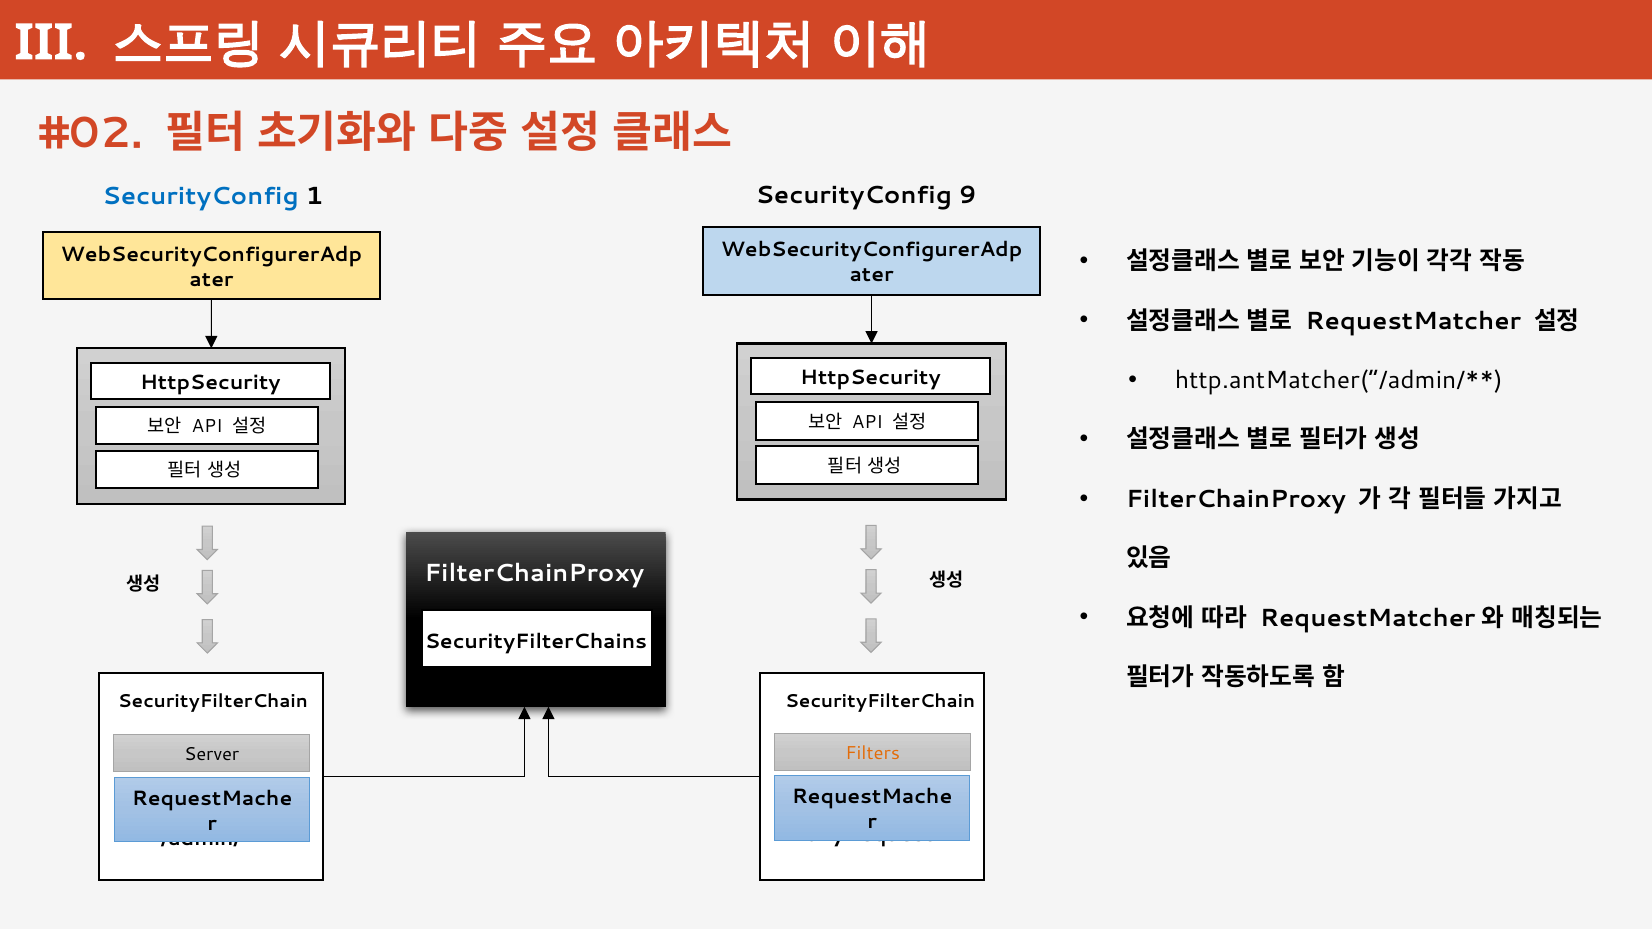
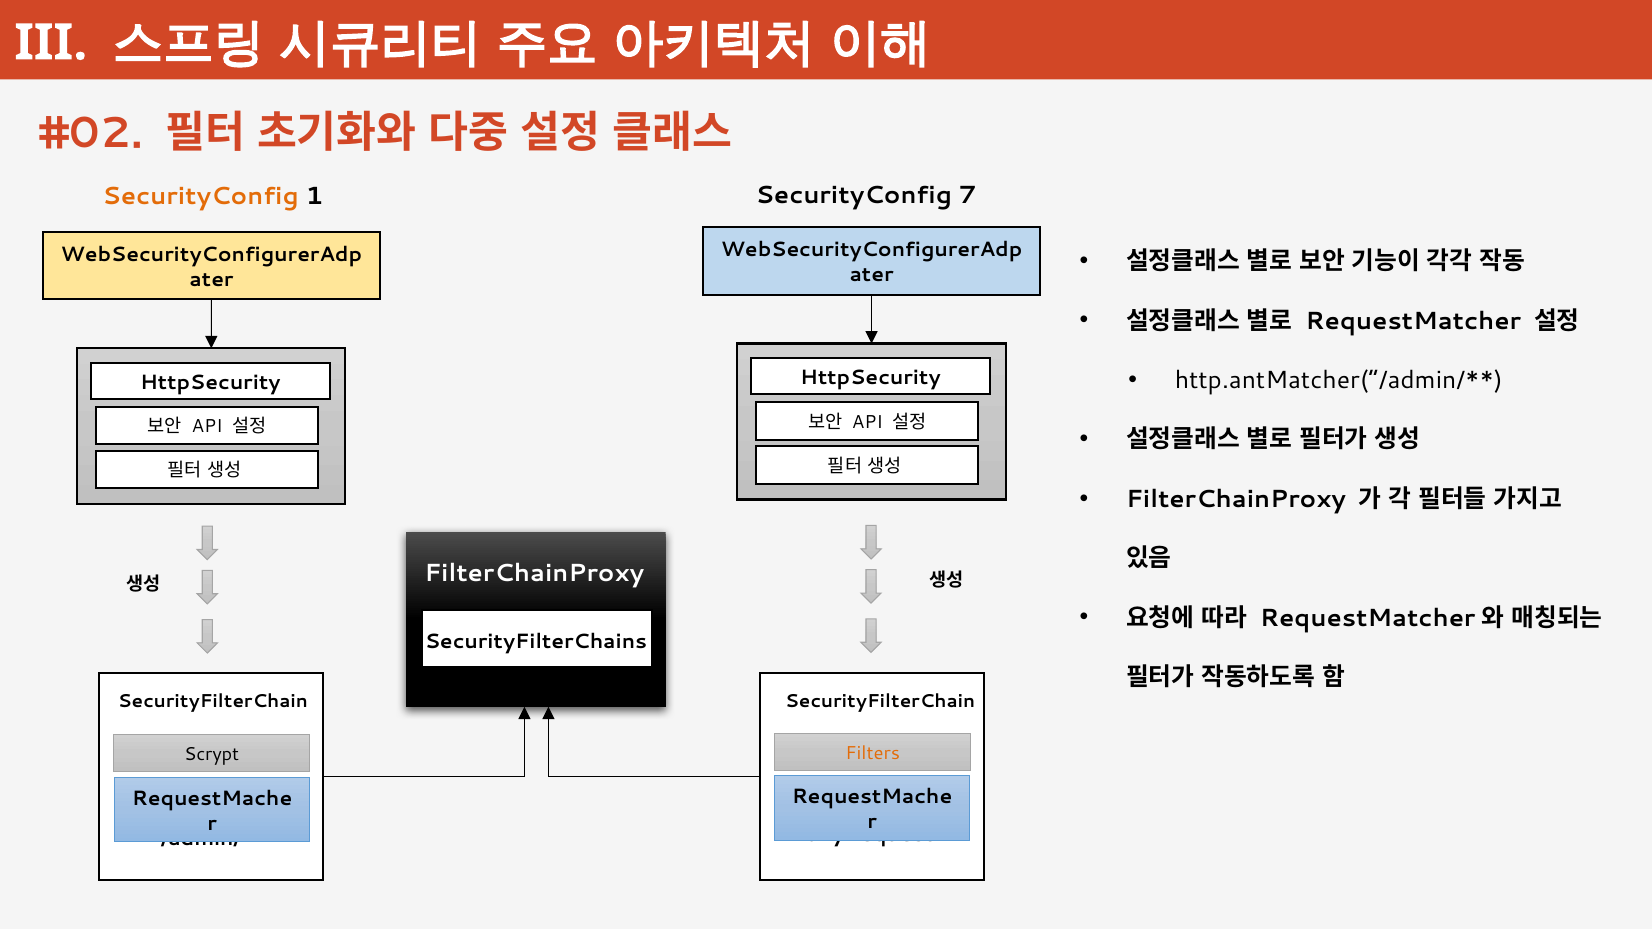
SecurityConfig at (201, 196) colour: blue -> orange
9: 9 -> 7
Server: Server -> Scrypt
